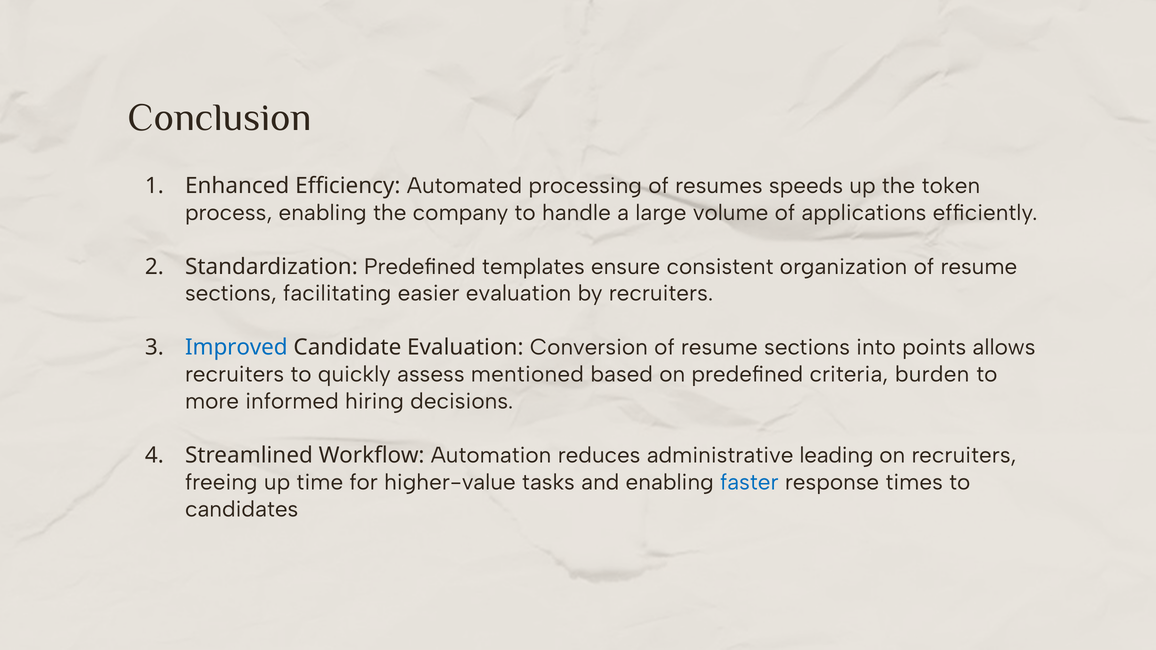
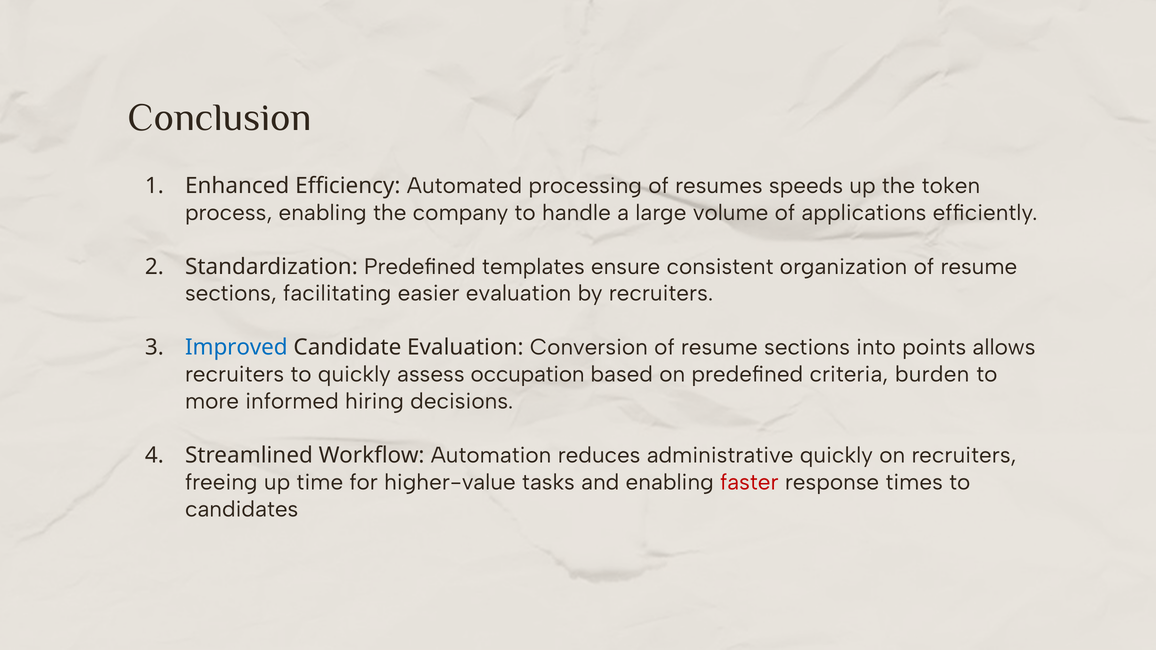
mentioned: mentioned -> occupation
administrative leading: leading -> quickly
faster colour: blue -> red
